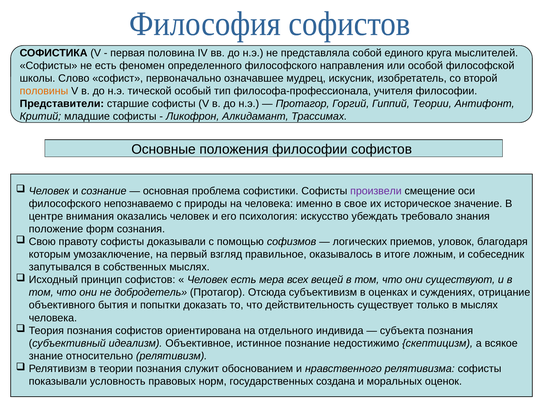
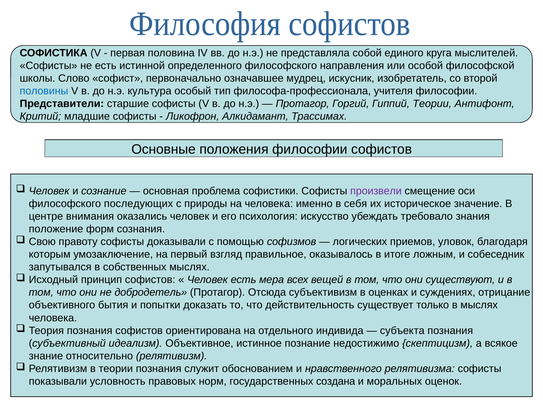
феномен: феномен -> истинной
половины colour: orange -> blue
тической: тической -> культура
непознаваемо: непознаваемо -> последующих
свое: свое -> себя
